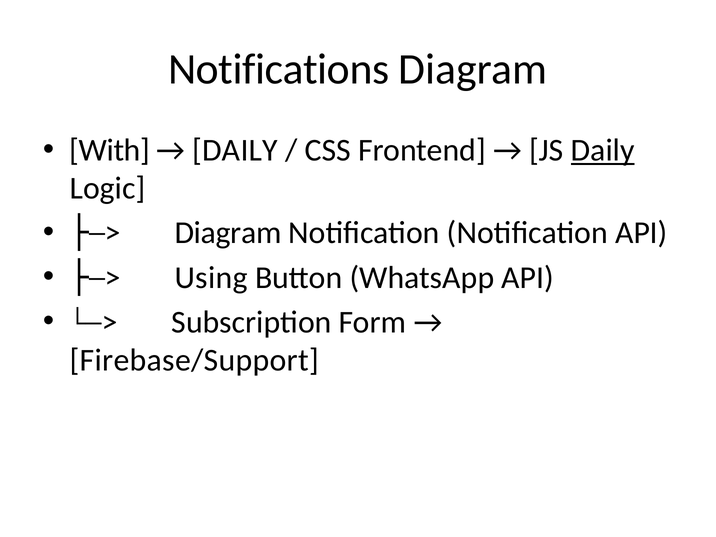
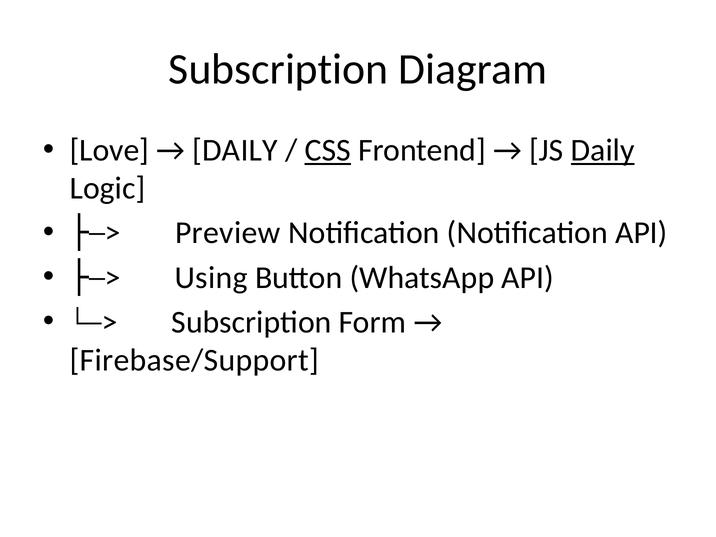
Notifications at (279, 69): Notifications -> Subscription
With: With -> Love
CSS underline: none -> present
Diagram at (228, 233): Diagram -> Preview
